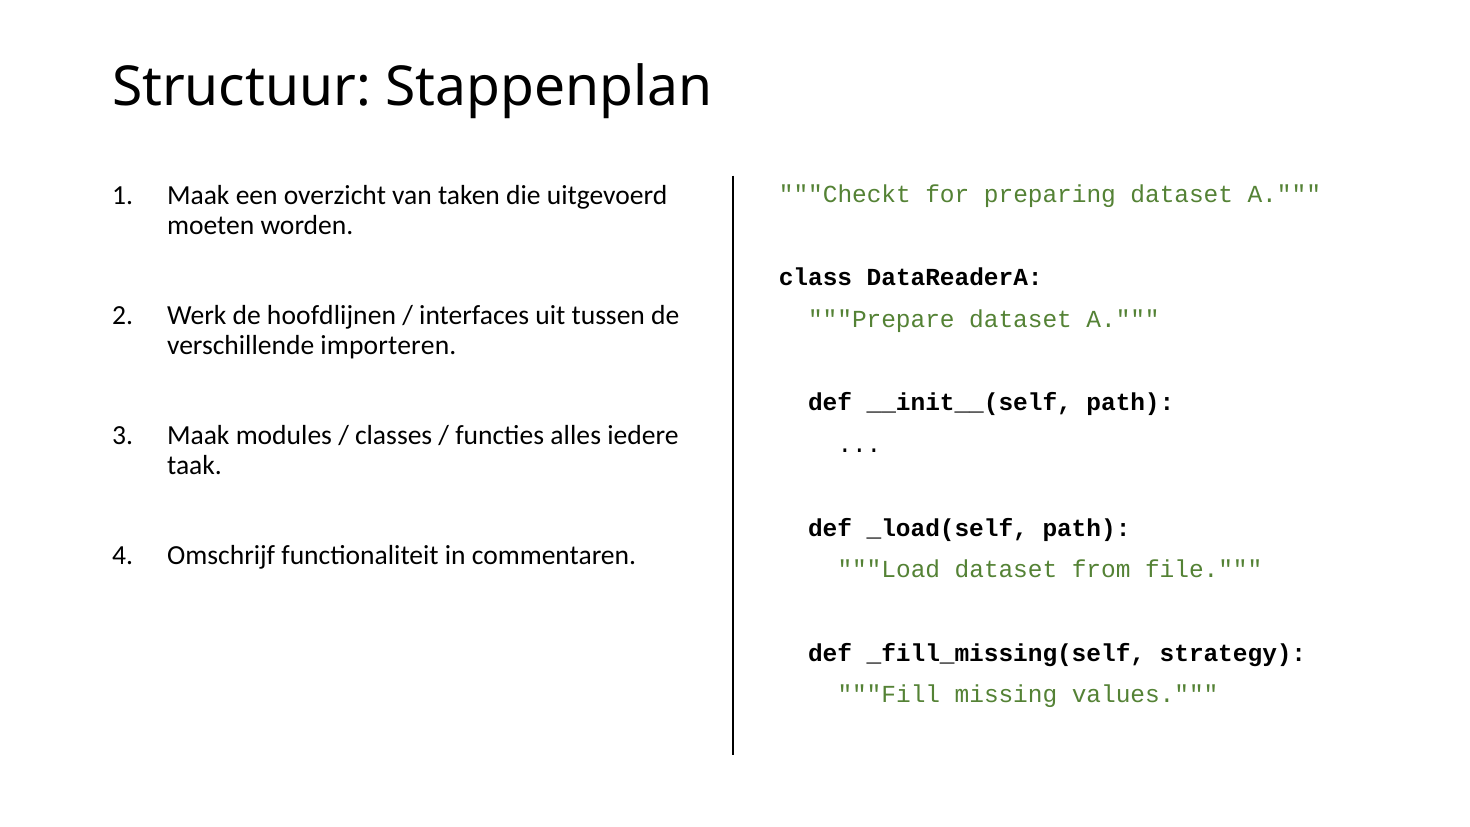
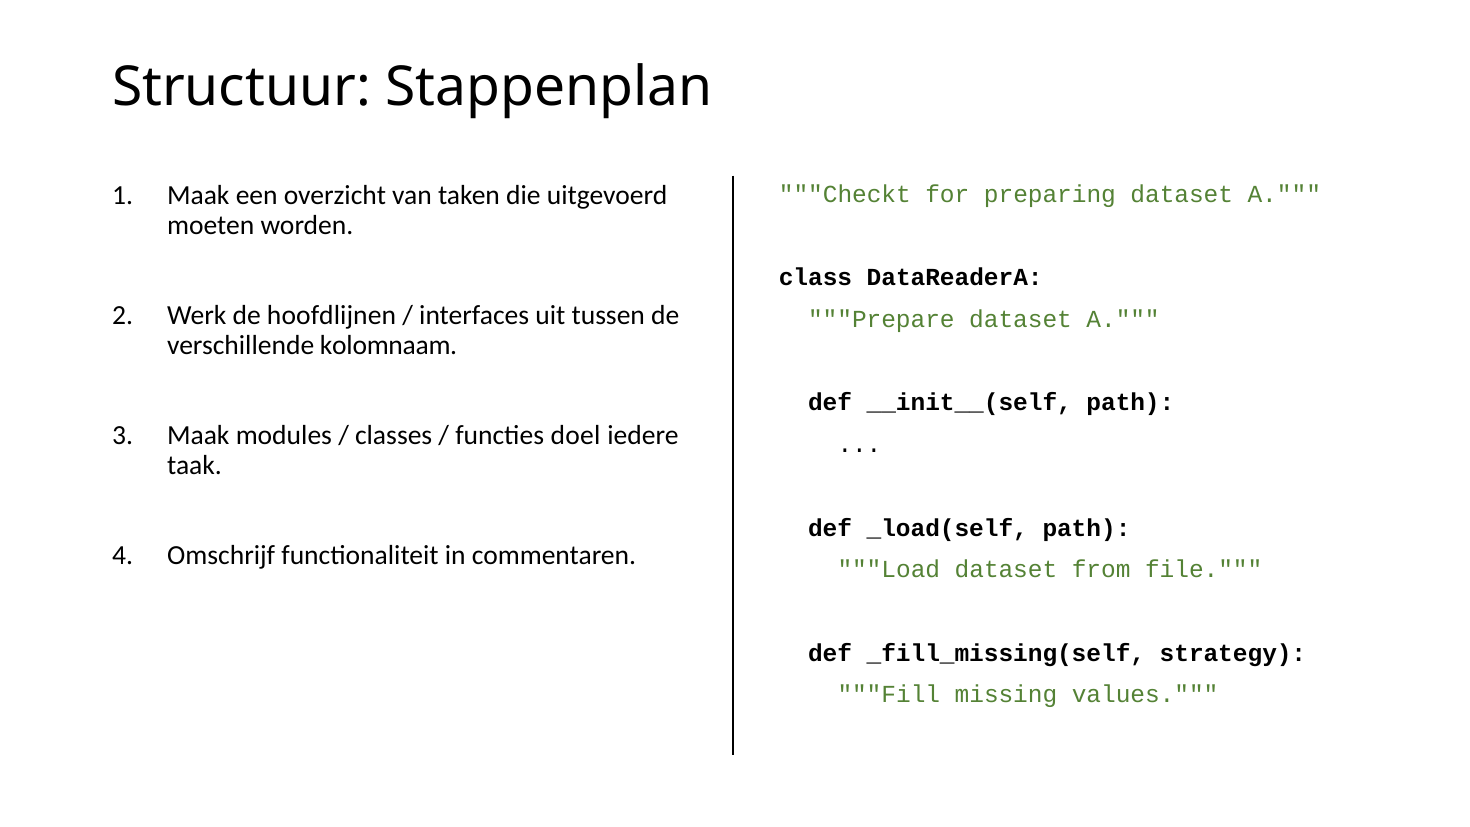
importeren: importeren -> kolomnaam
alles: alles -> doel
